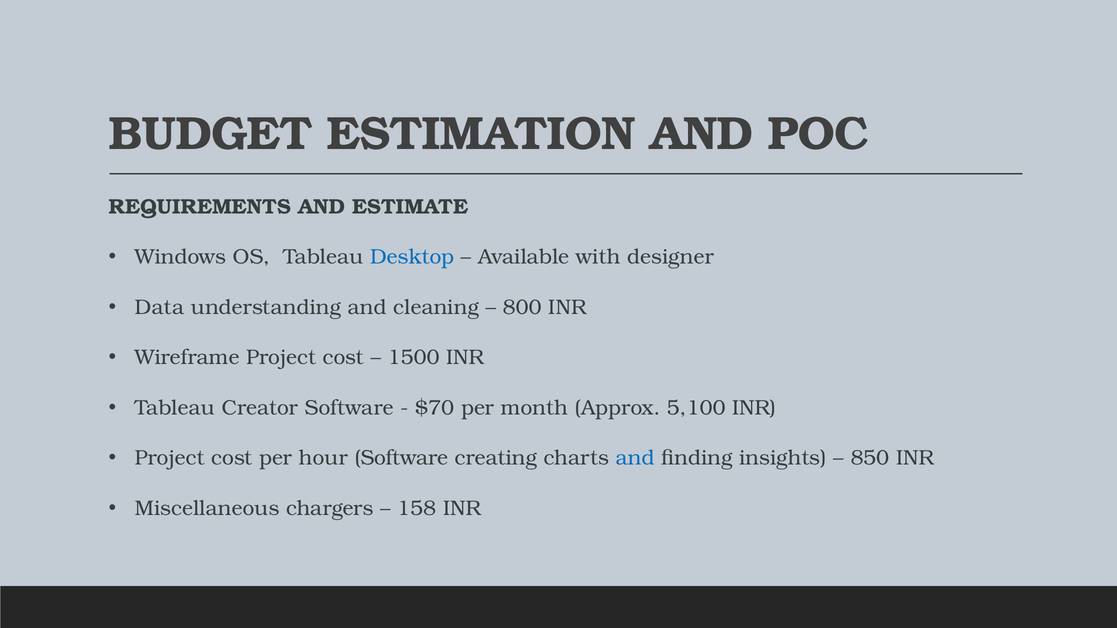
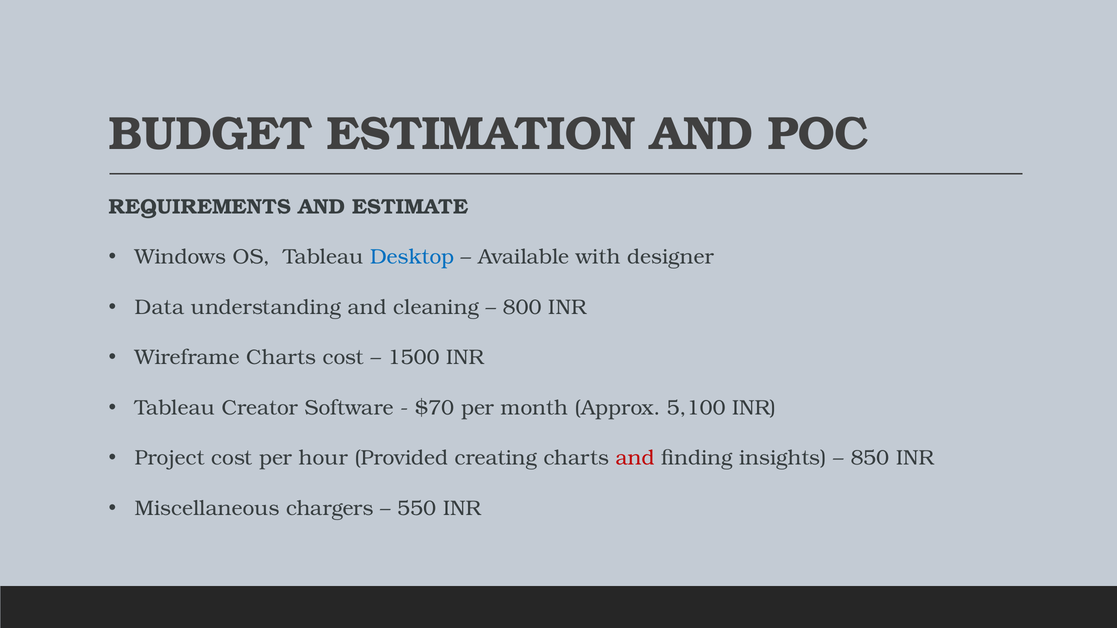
Wireframe Project: Project -> Charts
hour Software: Software -> Provided
and at (635, 458) colour: blue -> red
158: 158 -> 550
